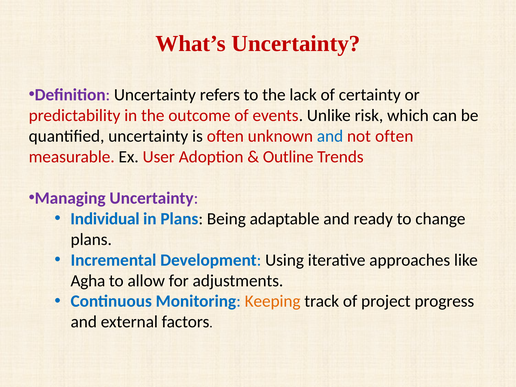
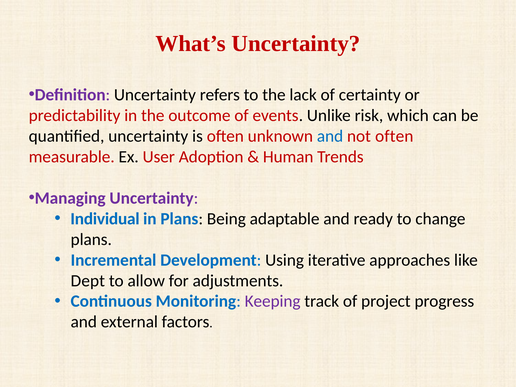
Outline: Outline -> Human
Agha: Agha -> Dept
Keeping colour: orange -> purple
